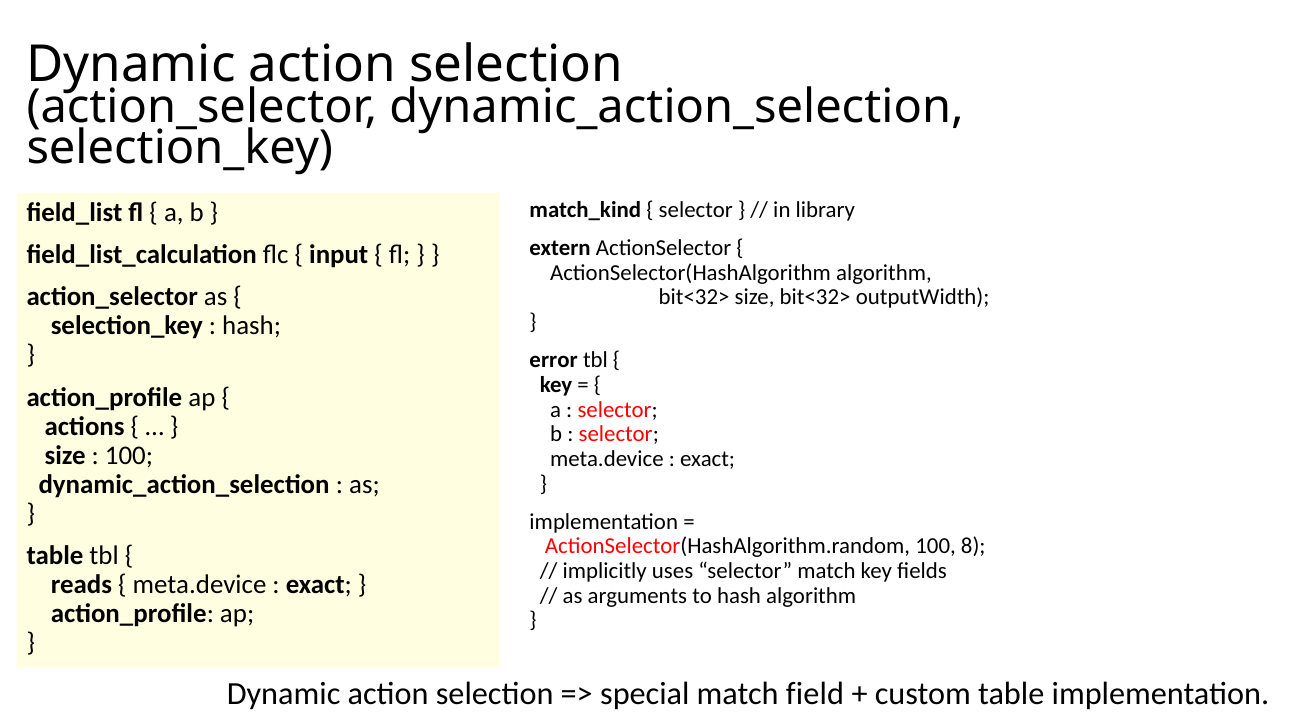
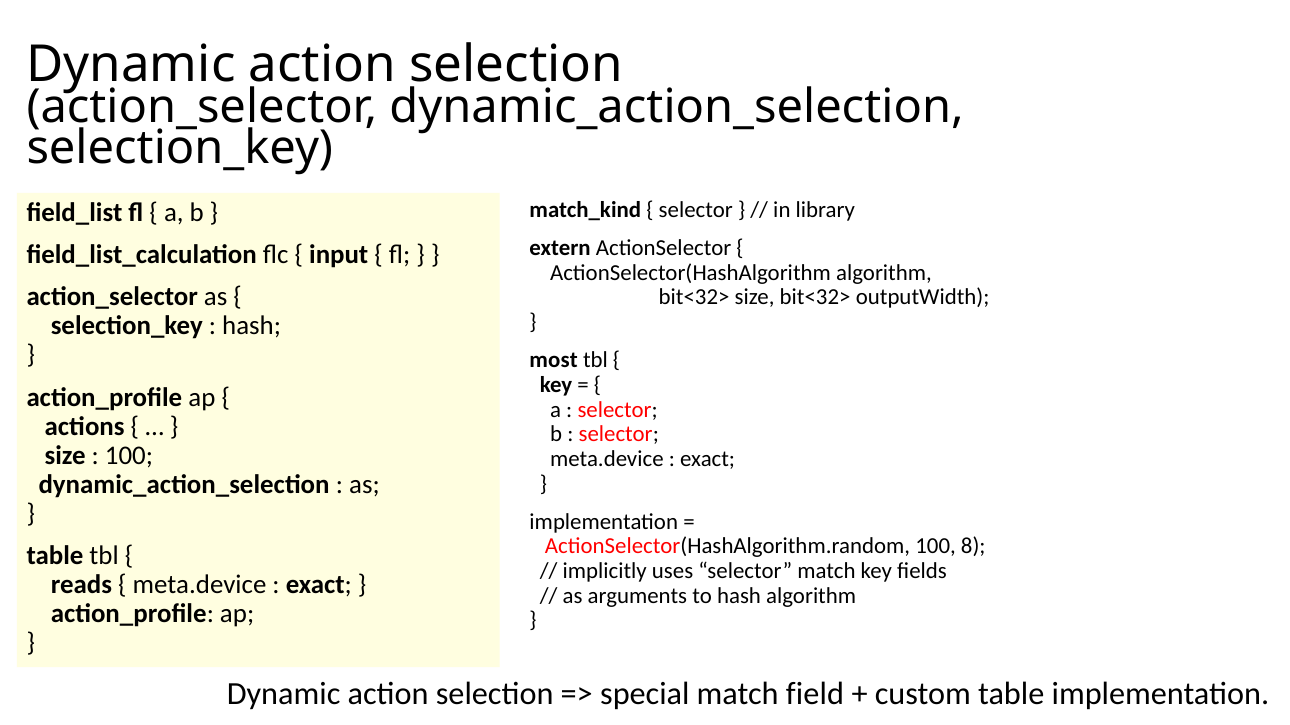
error: error -> most
